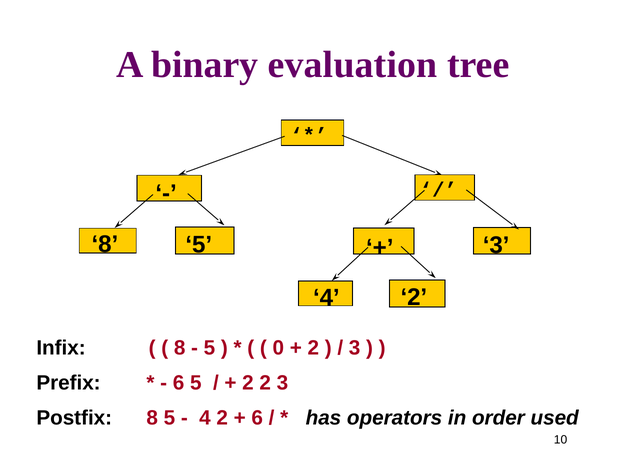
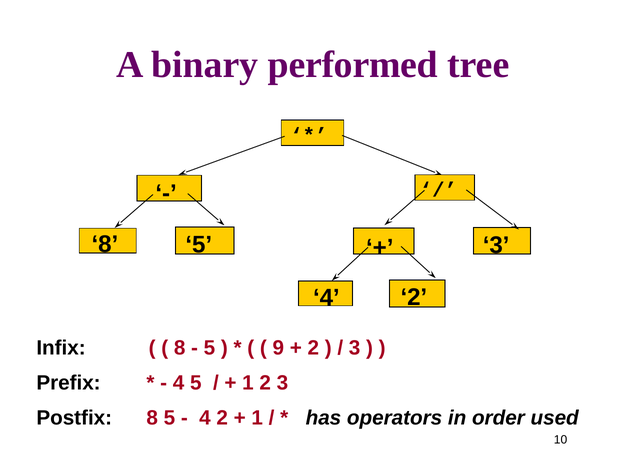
evaluation: evaluation -> performed
0: 0 -> 9
6 at (179, 383): 6 -> 4
2 at (248, 383): 2 -> 1
6 at (257, 418): 6 -> 1
